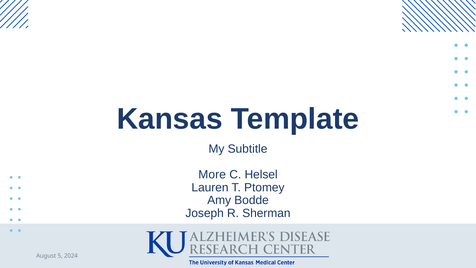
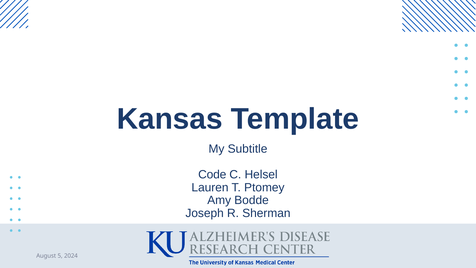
More: More -> Code
